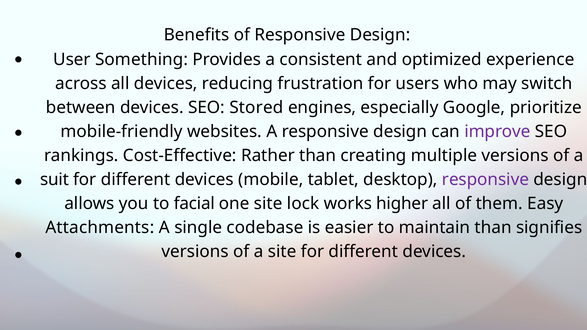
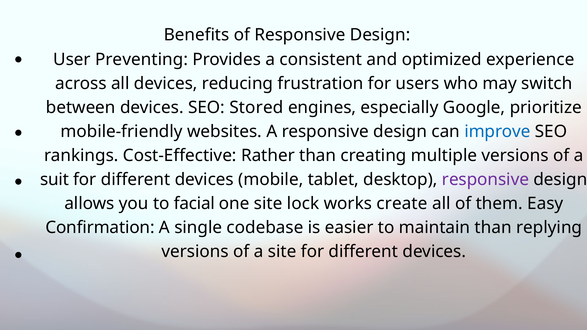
Something: Something -> Preventing
improve colour: purple -> blue
higher: higher -> create
Attachments: Attachments -> Confirmation
signifies: signifies -> replying
